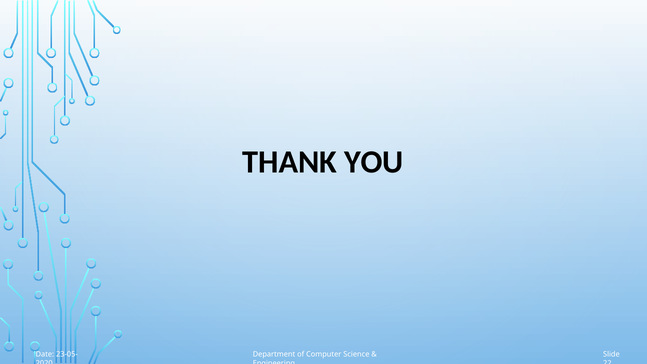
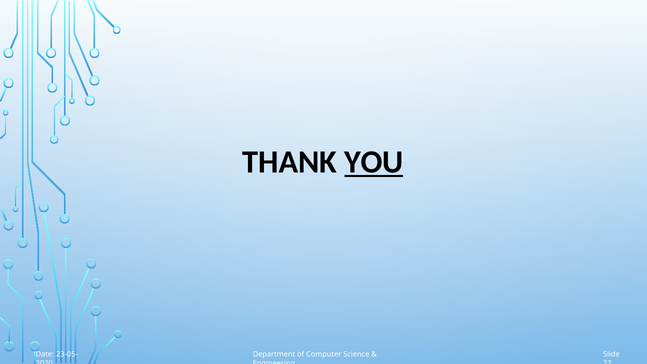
YOU underline: none -> present
